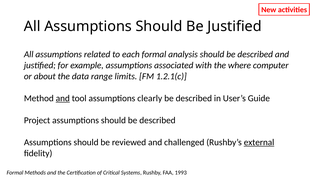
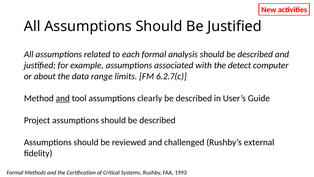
where: where -> detect
1.2.1(c: 1.2.1(c -> 6.2.7(c
external underline: present -> none
